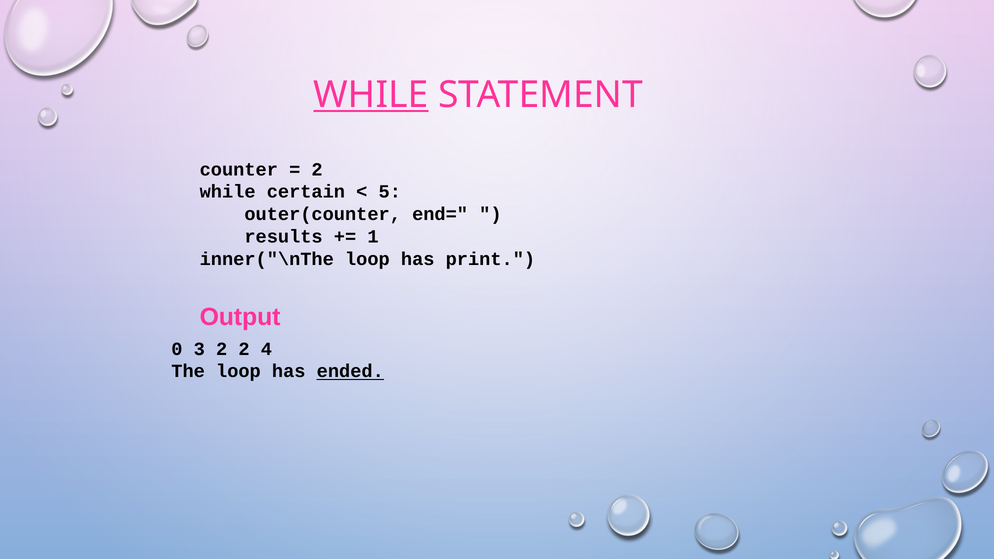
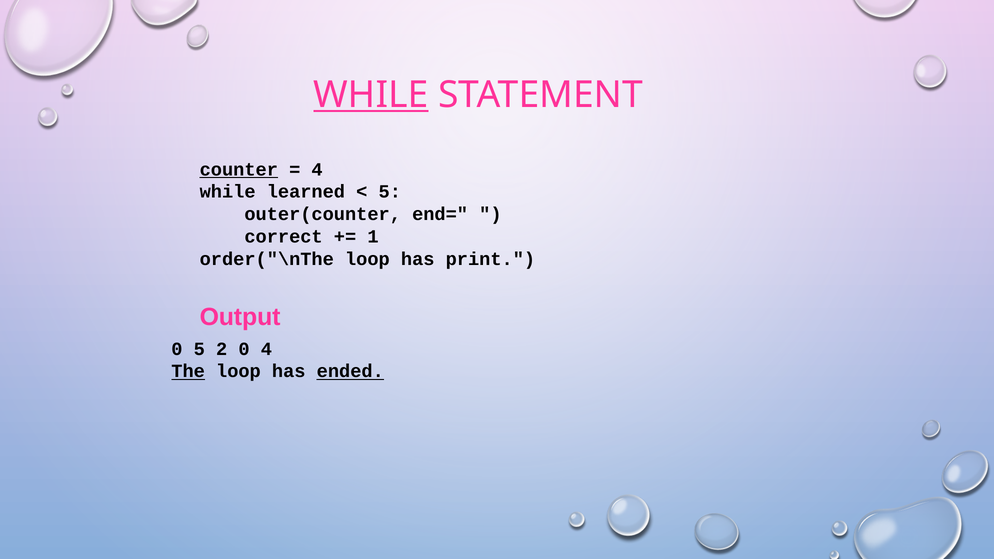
counter underline: none -> present
2 at (317, 169): 2 -> 4
certain: certain -> learned
results: results -> correct
inner("\nThe: inner("\nThe -> order("\nThe
0 3: 3 -> 5
2 2: 2 -> 0
The underline: none -> present
